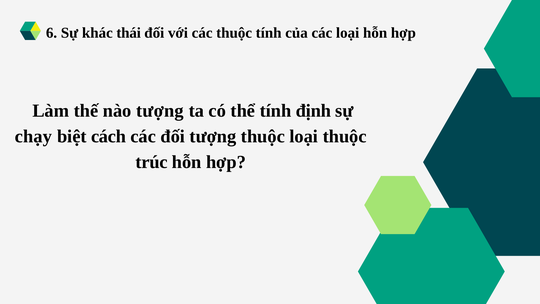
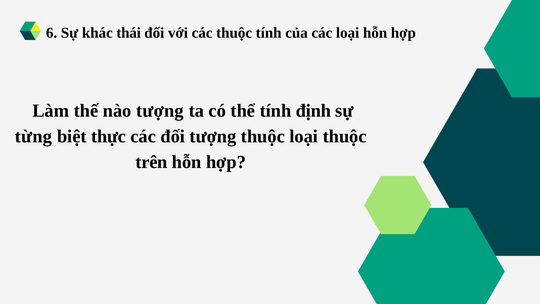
chạy: chạy -> từng
cách: cách -> thực
trúc: trúc -> trên
